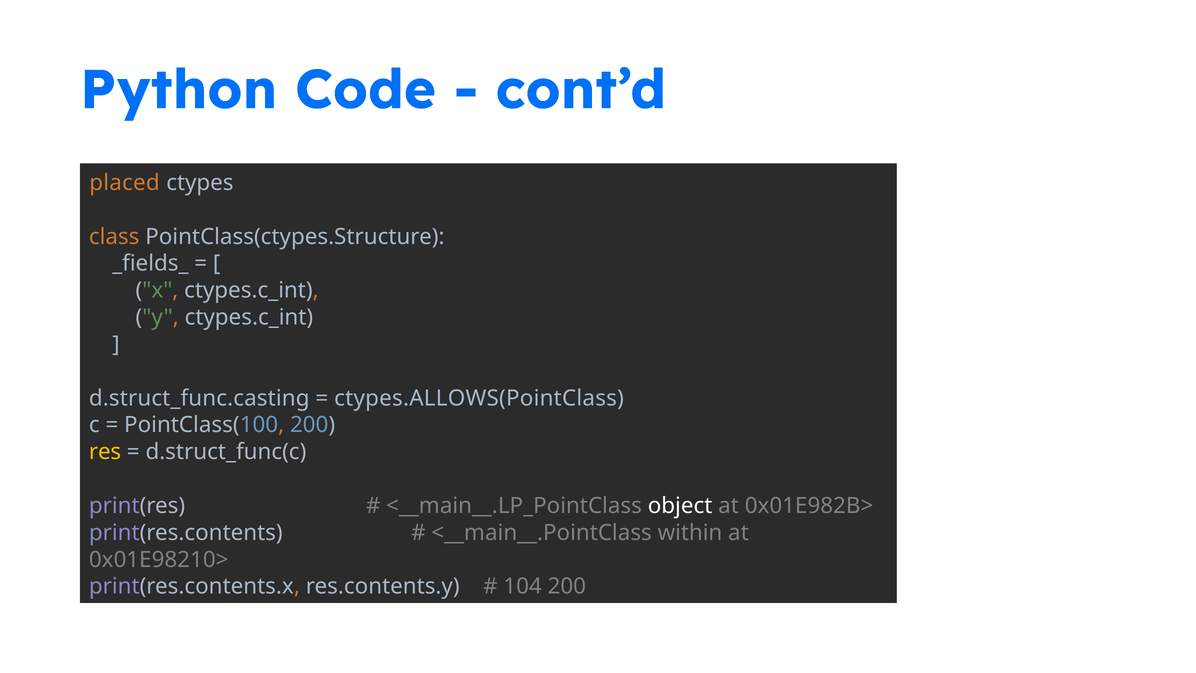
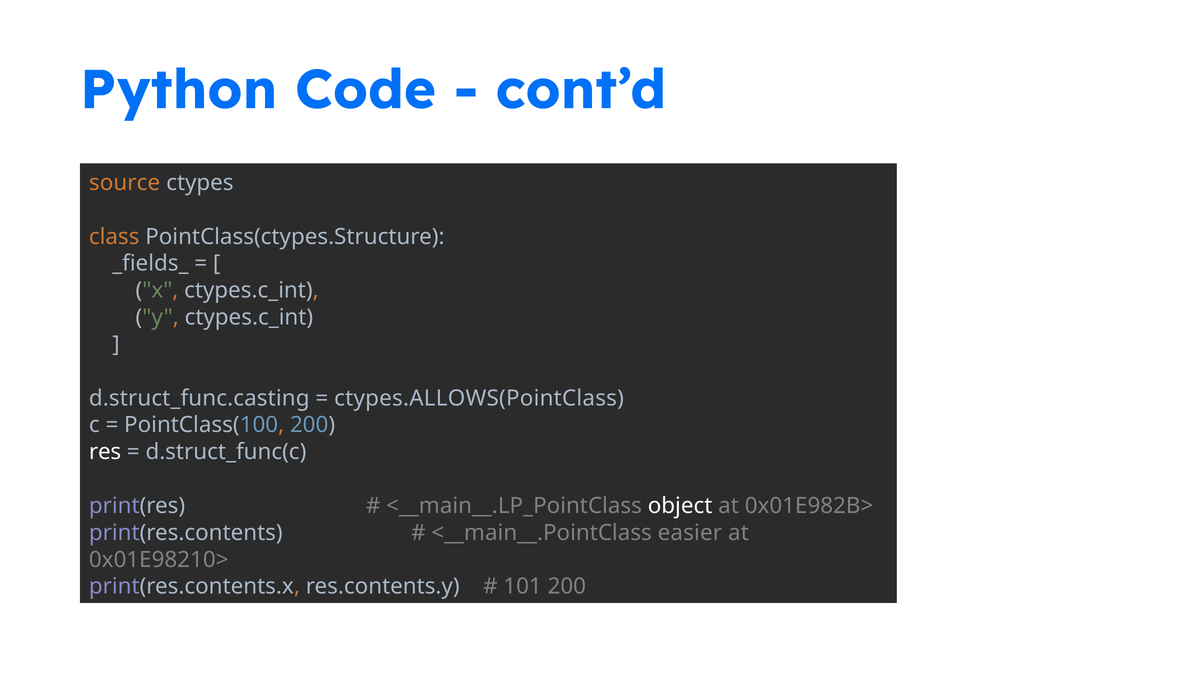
placed: placed -> source
res colour: yellow -> white
within: within -> easier
104: 104 -> 101
